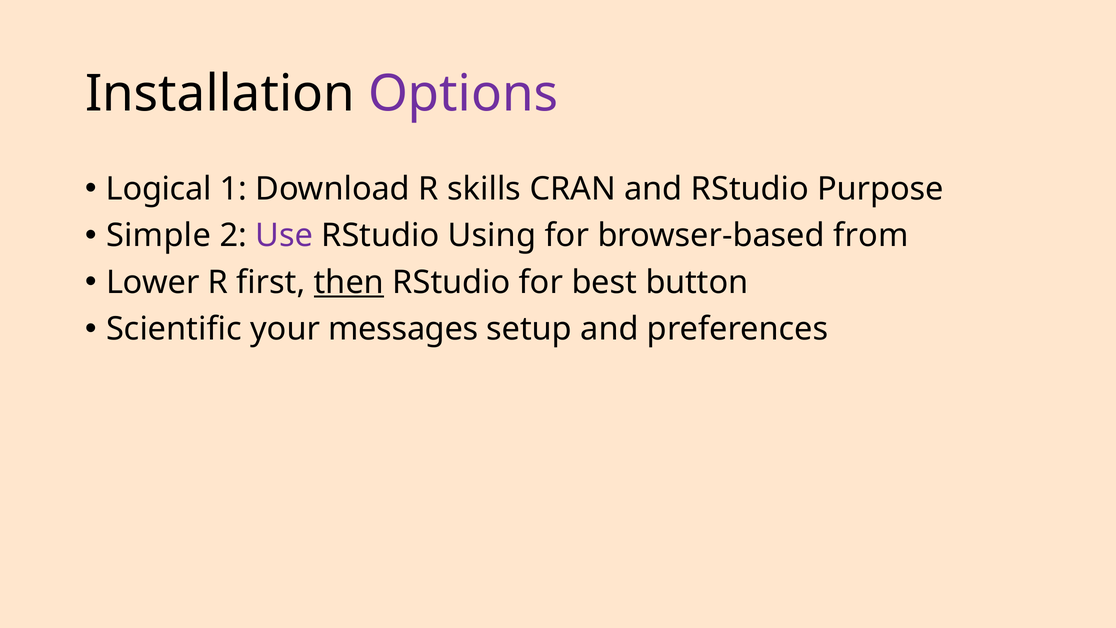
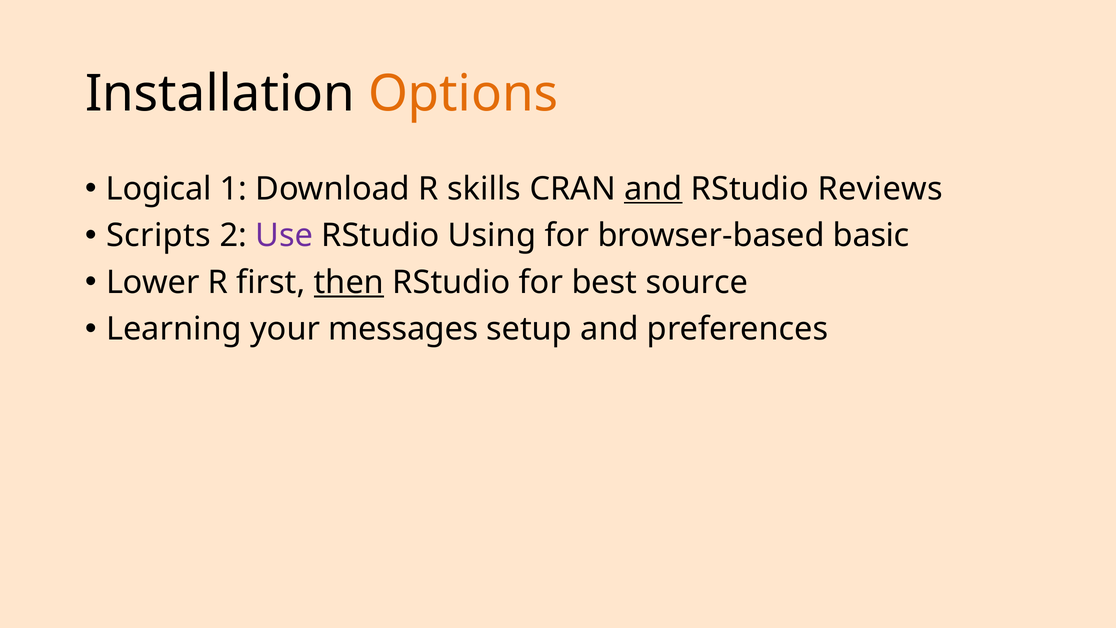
Options colour: purple -> orange
and at (653, 189) underline: none -> present
Purpose: Purpose -> Reviews
Simple: Simple -> Scripts
from: from -> basic
button: button -> source
Scientific: Scientific -> Learning
